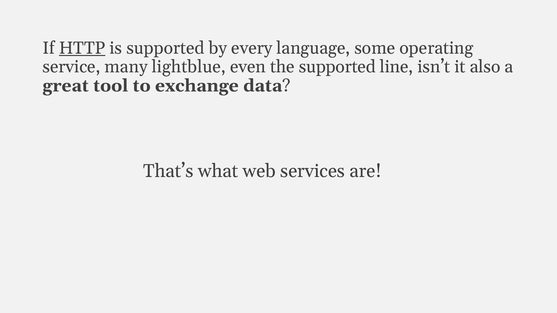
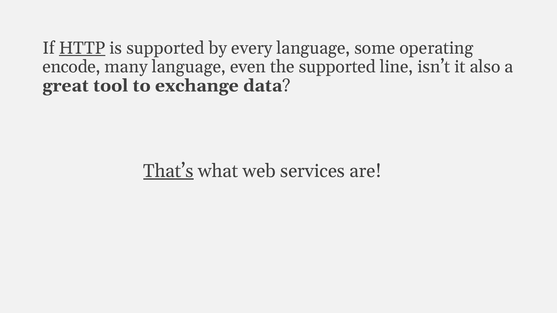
service: service -> encode
many lightblue: lightblue -> language
That’s underline: none -> present
